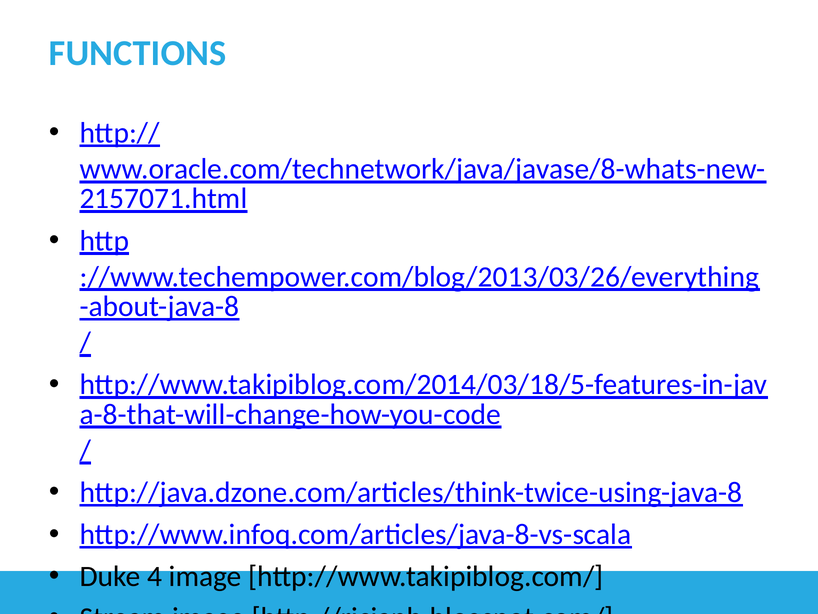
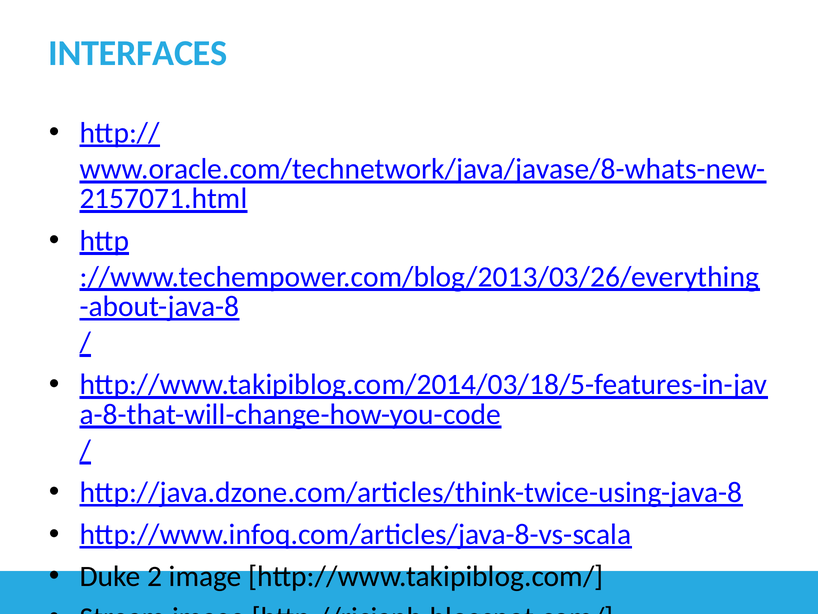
FUNCTIONS: FUNCTIONS -> INTERFACES
4: 4 -> 2
